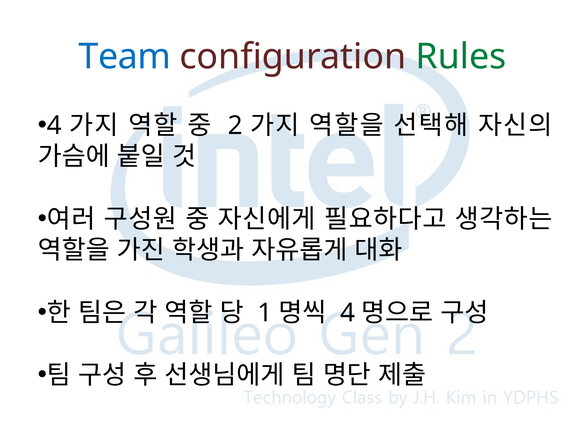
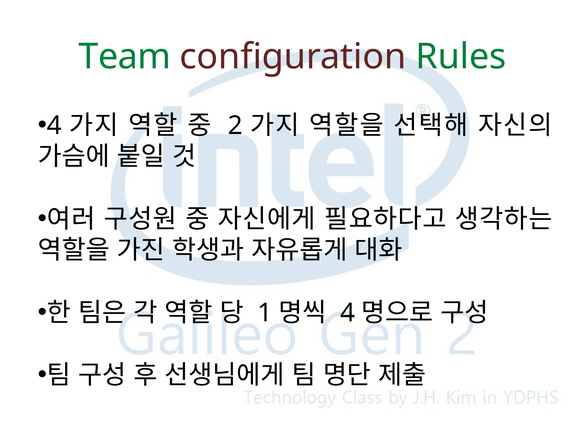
Team colour: blue -> green
